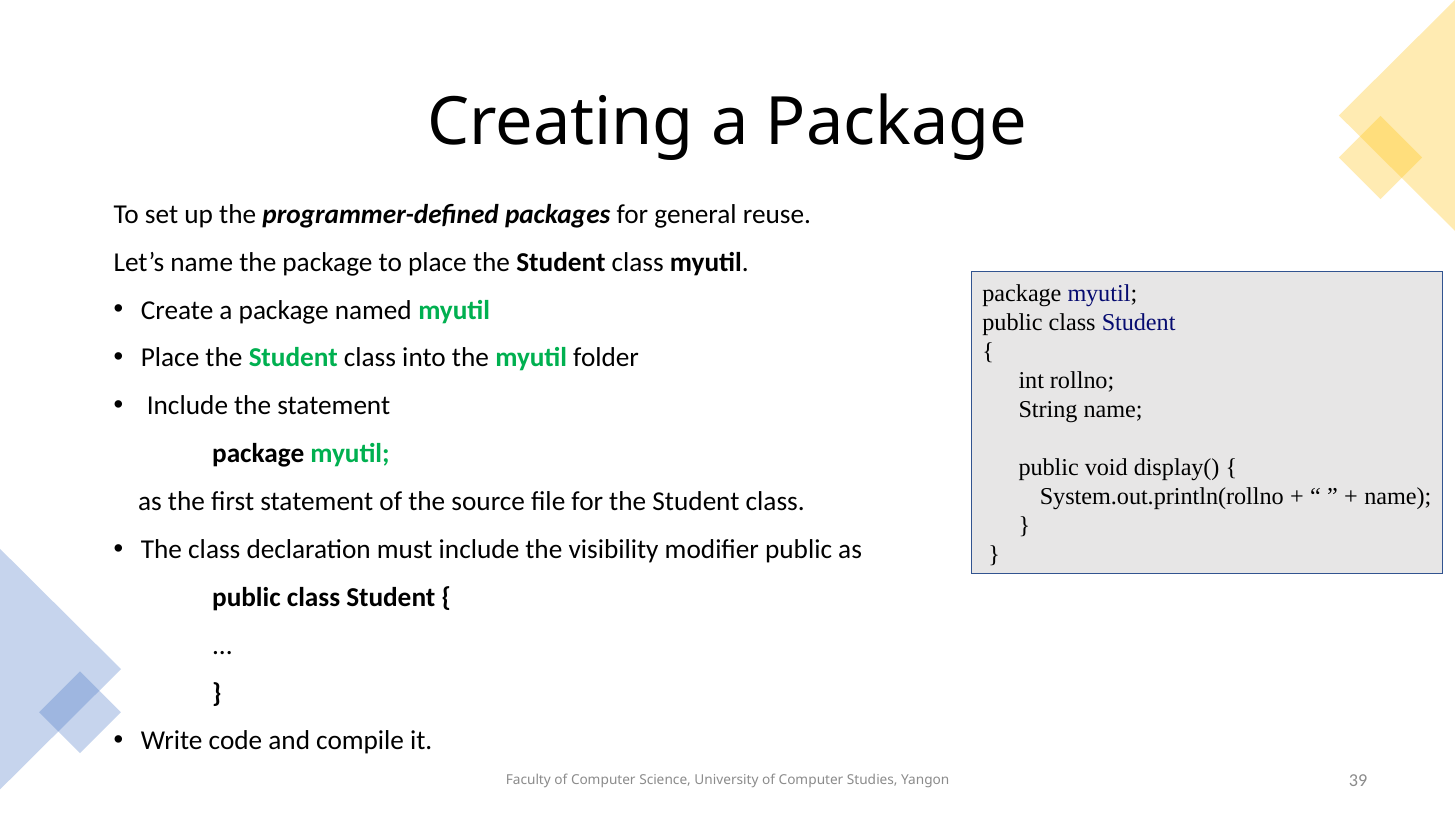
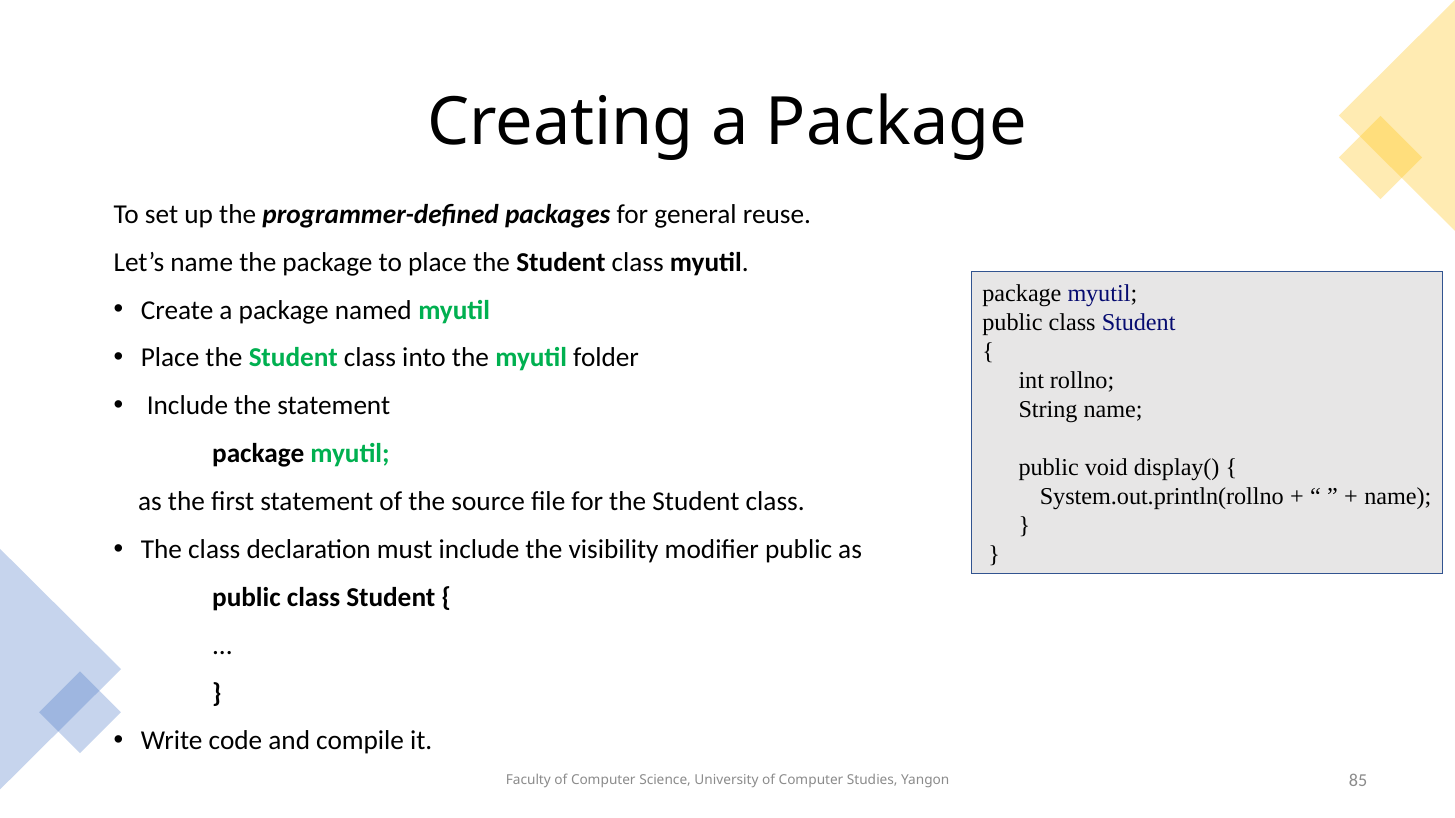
39: 39 -> 85
